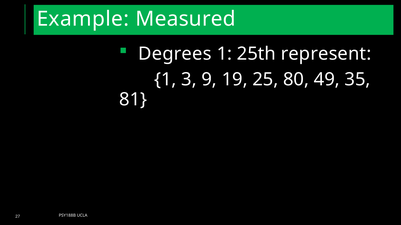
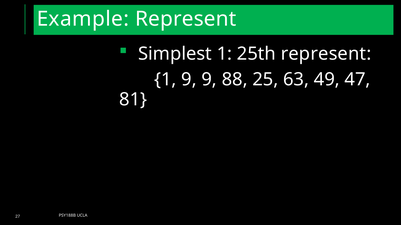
Example Measured: Measured -> Represent
Degrees: Degrees -> Simplest
1 3: 3 -> 9
19: 19 -> 88
80: 80 -> 63
35: 35 -> 47
